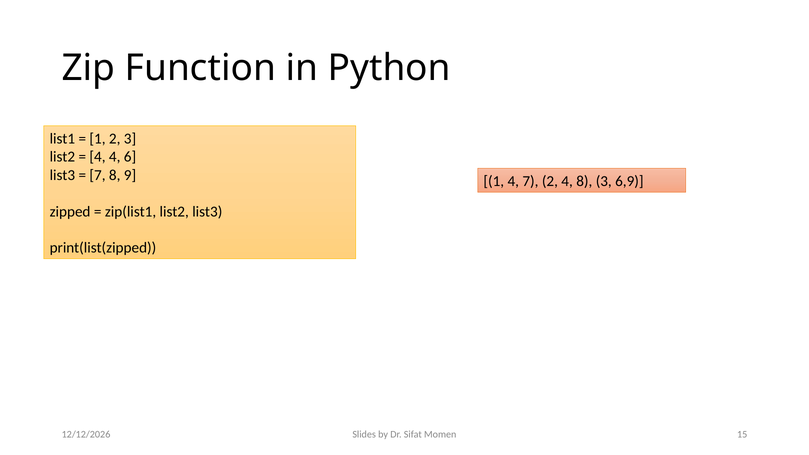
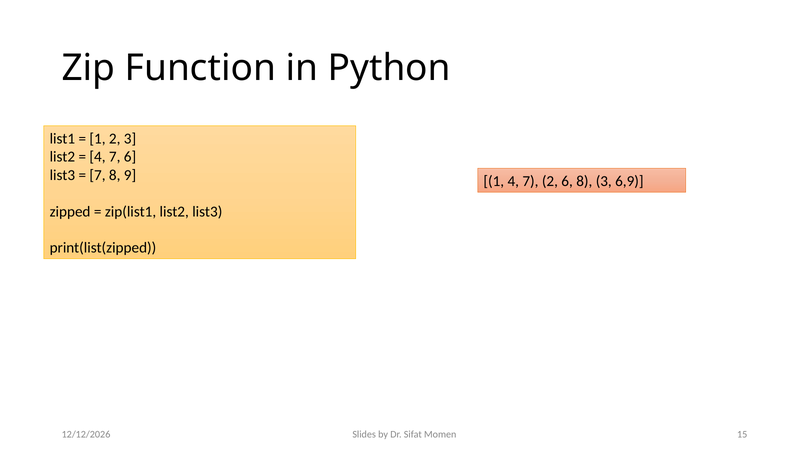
4 at (115, 157): 4 -> 7
2 4: 4 -> 6
